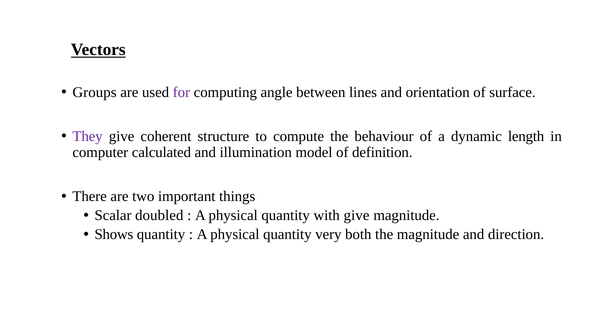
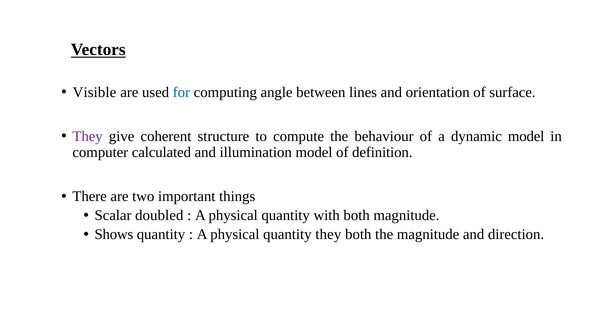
Groups: Groups -> Visible
for colour: purple -> blue
dynamic length: length -> model
with give: give -> both
quantity very: very -> they
